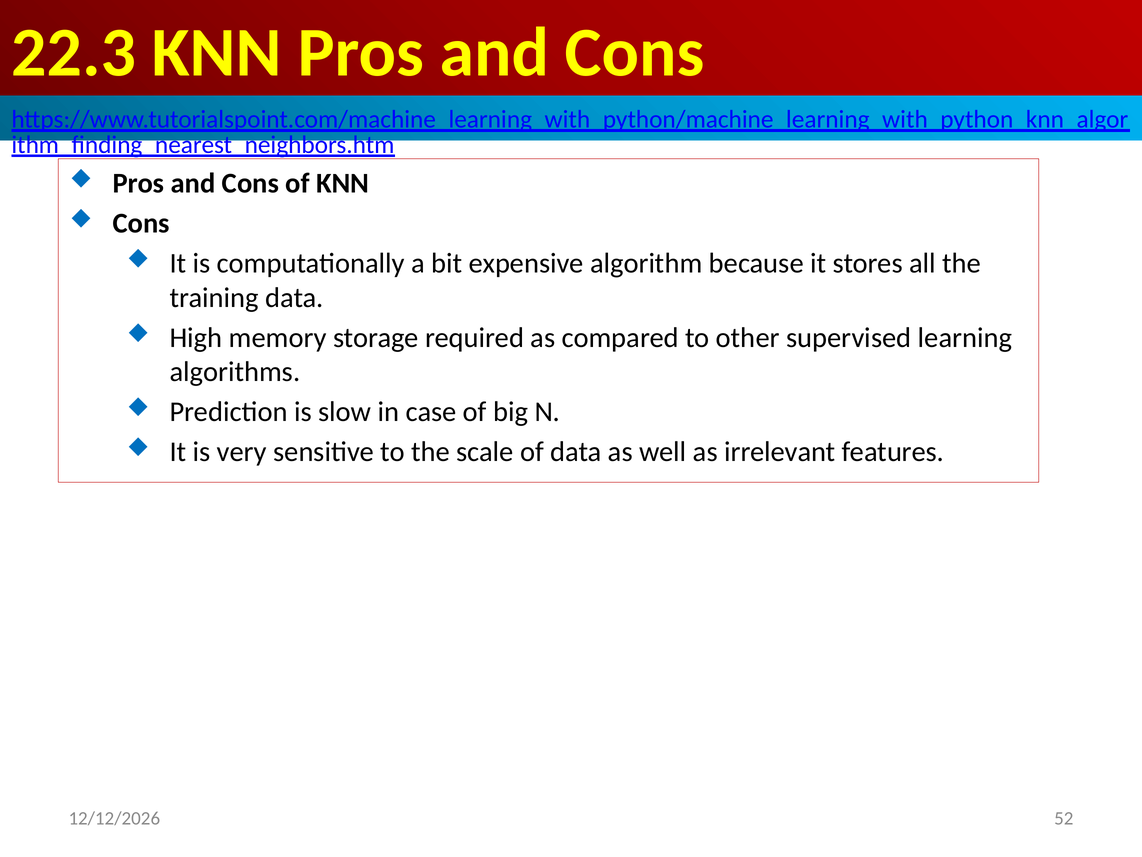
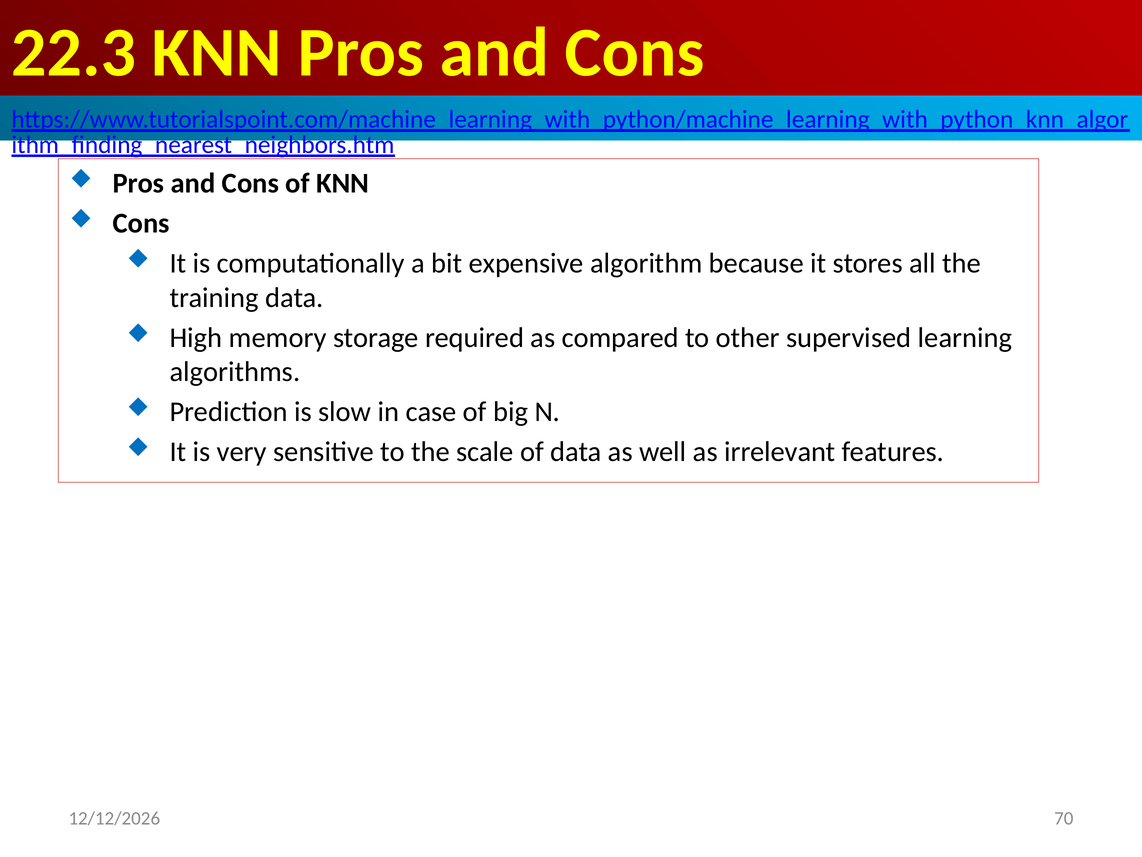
52: 52 -> 70
